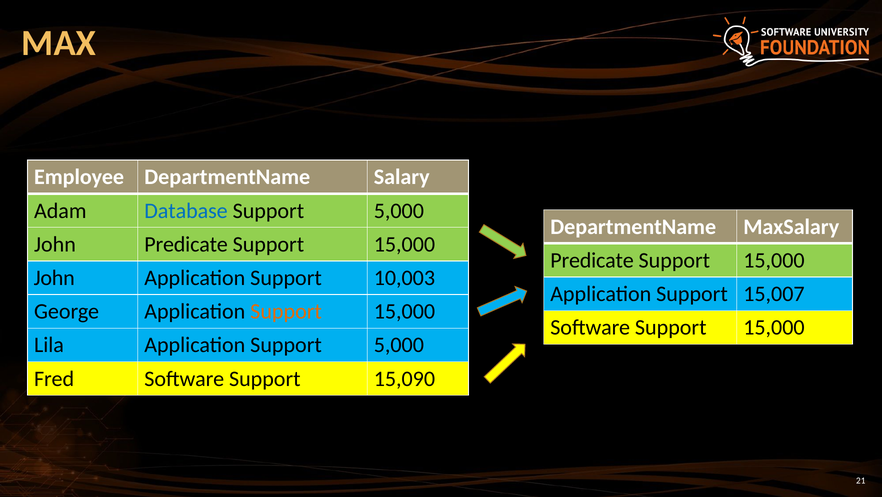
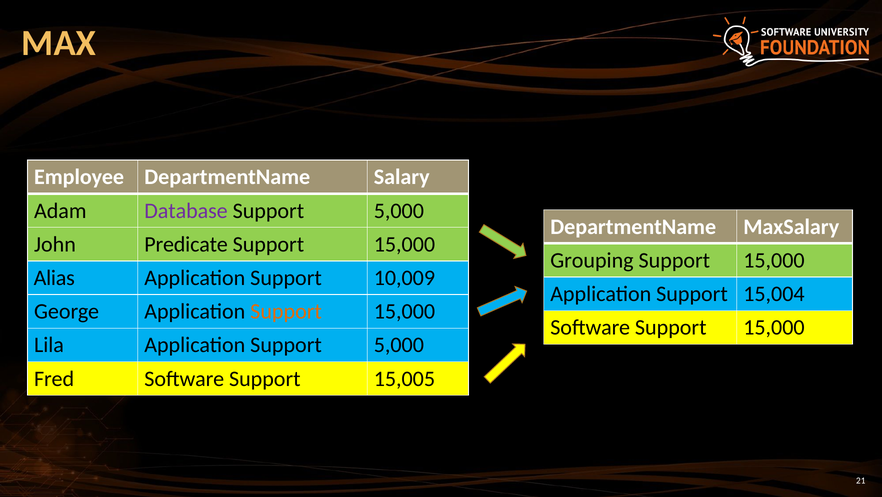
Database colour: blue -> purple
Predicate at (592, 260): Predicate -> Grouping
John at (54, 278): John -> Alias
10,003: 10,003 -> 10,009
15,007: 15,007 -> 15,004
15,090: 15,090 -> 15,005
